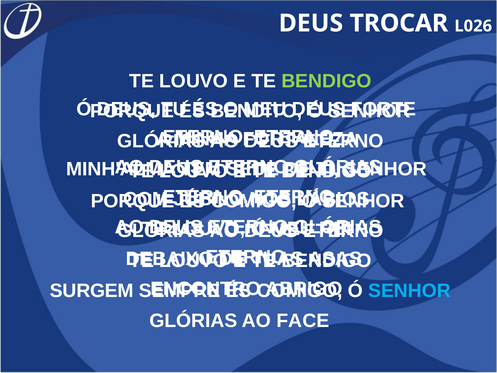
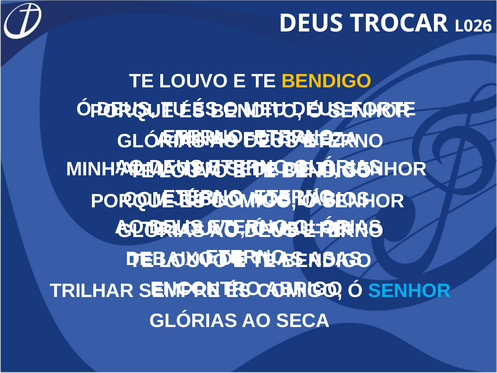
BENDIGO at (326, 81) colour: light green -> yellow
SURGEM: SURGEM -> TRILHAR
FACE: FACE -> SECA
